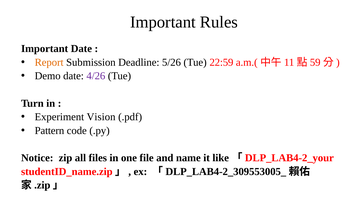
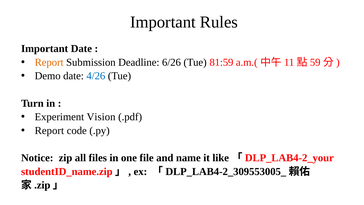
5/26: 5/26 -> 6/26
22:59: 22:59 -> 81:59
4/26 colour: purple -> blue
Pattern at (49, 130): Pattern -> Report
